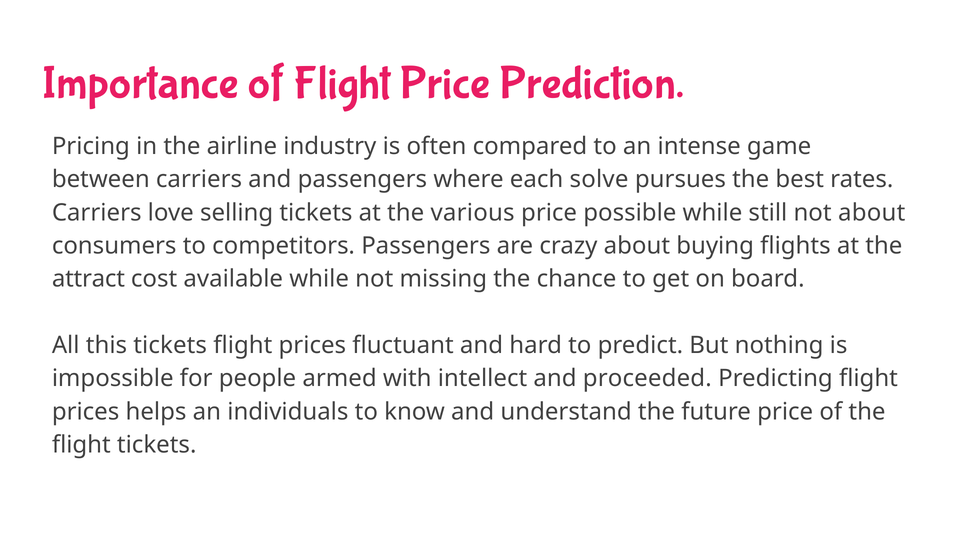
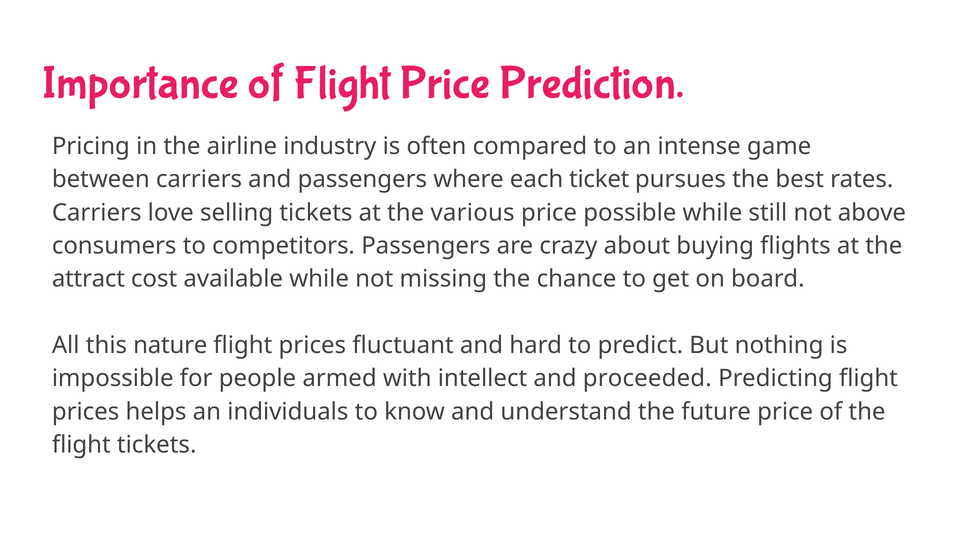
solve: solve -> ticket
not about: about -> above
this tickets: tickets -> nature
